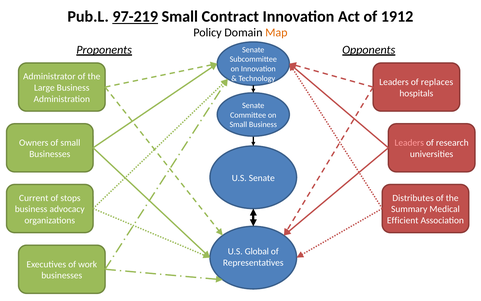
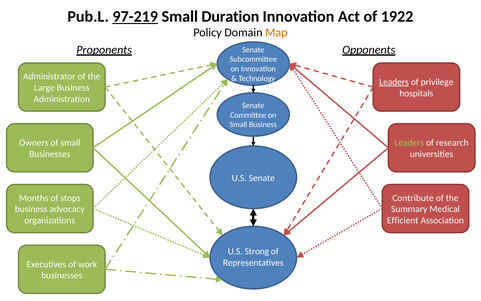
Contract: Contract -> Duration
1912: 1912 -> 1922
Leaders at (394, 82) underline: none -> present
replaces: replaces -> privilege
Leaders at (409, 143) colour: pink -> light green
Current: Current -> Months
Distributes: Distributes -> Contribute
Global: Global -> Strong
